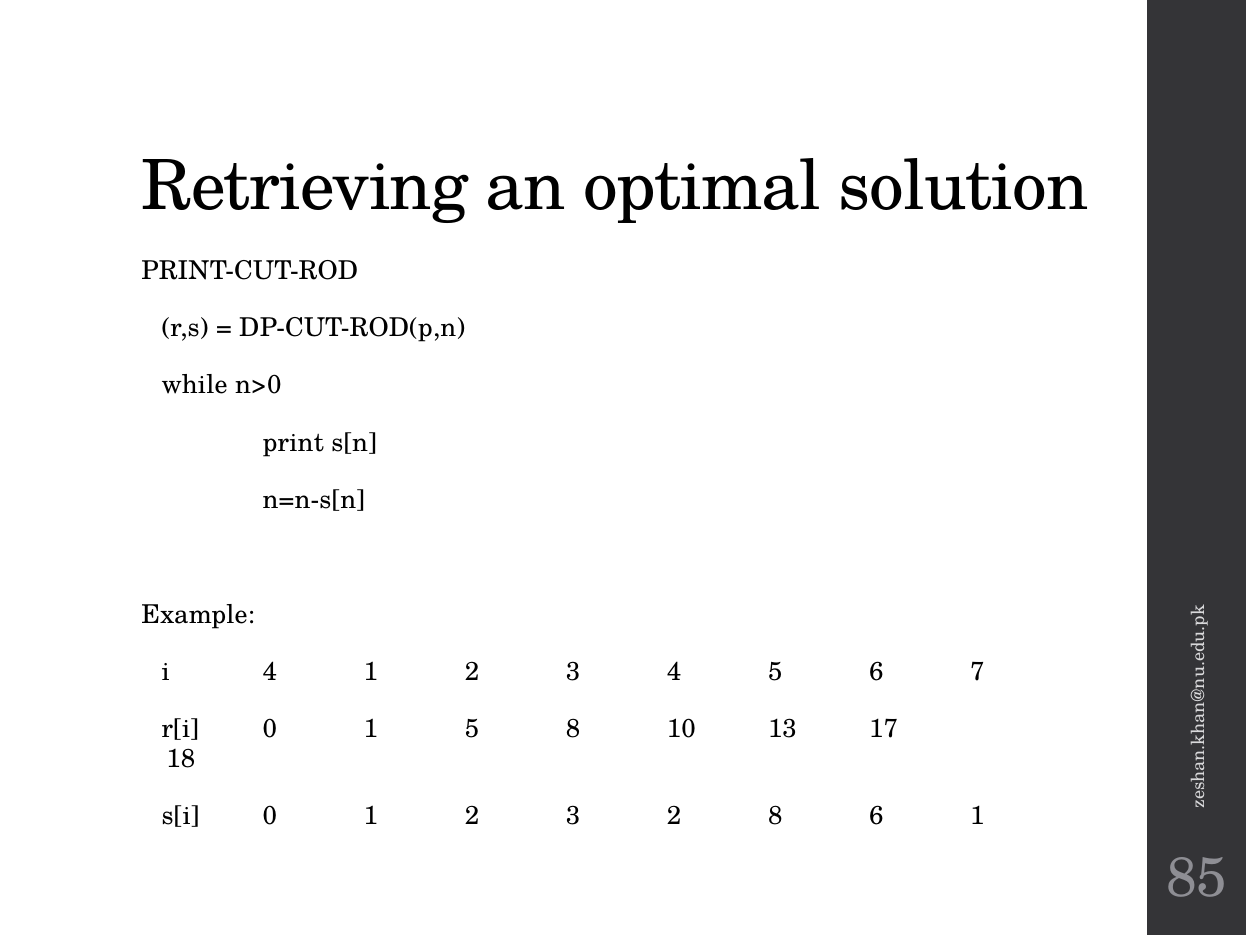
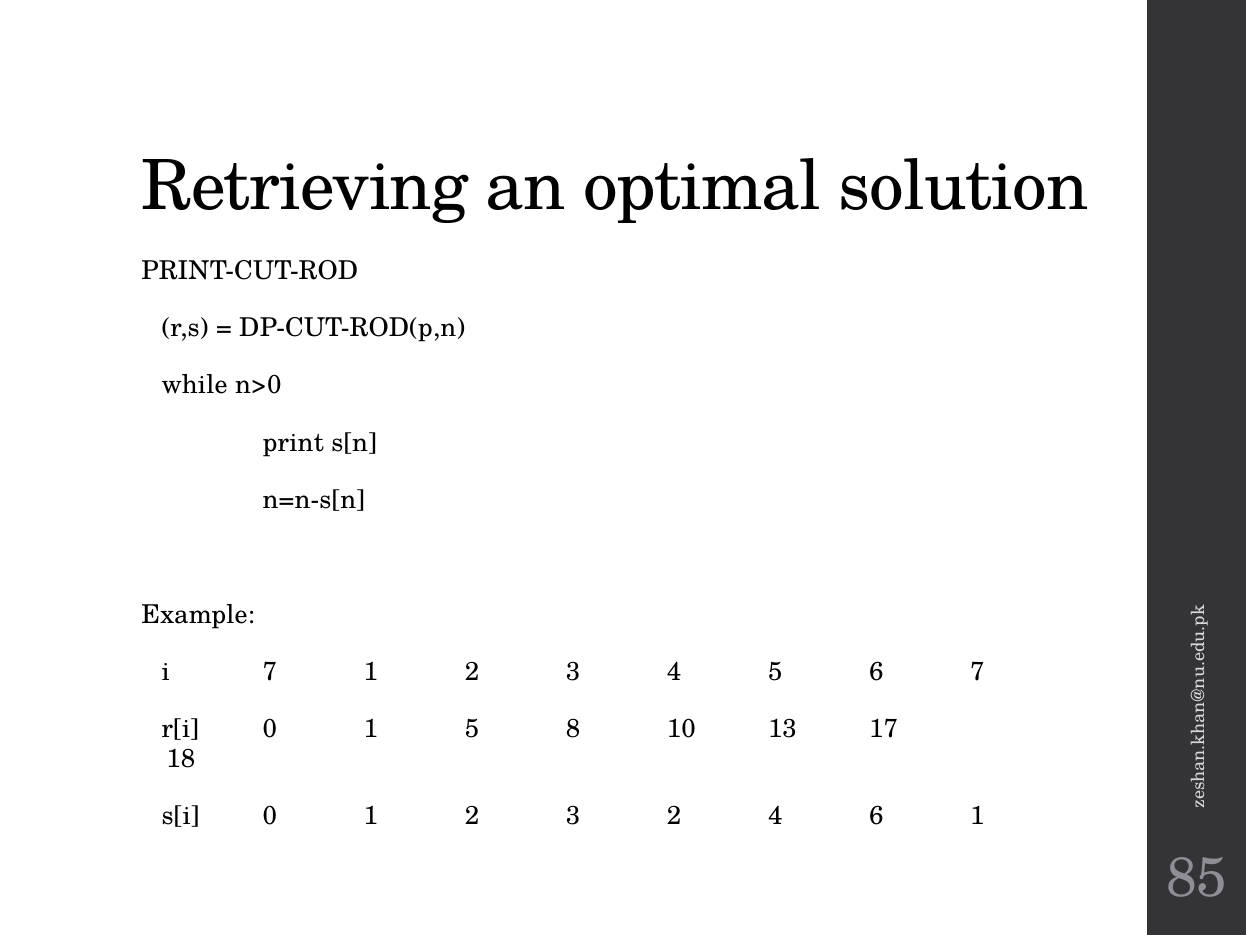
i 4: 4 -> 7
2 8: 8 -> 4
